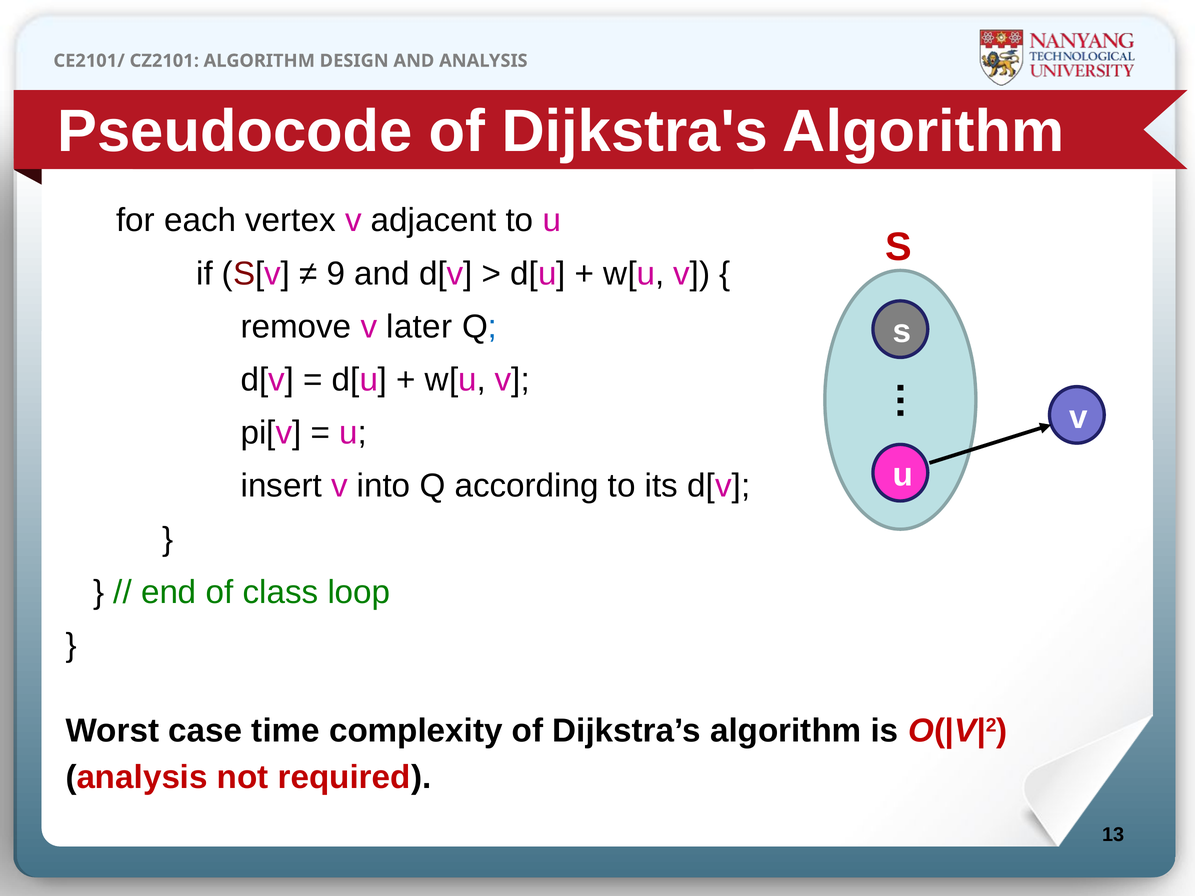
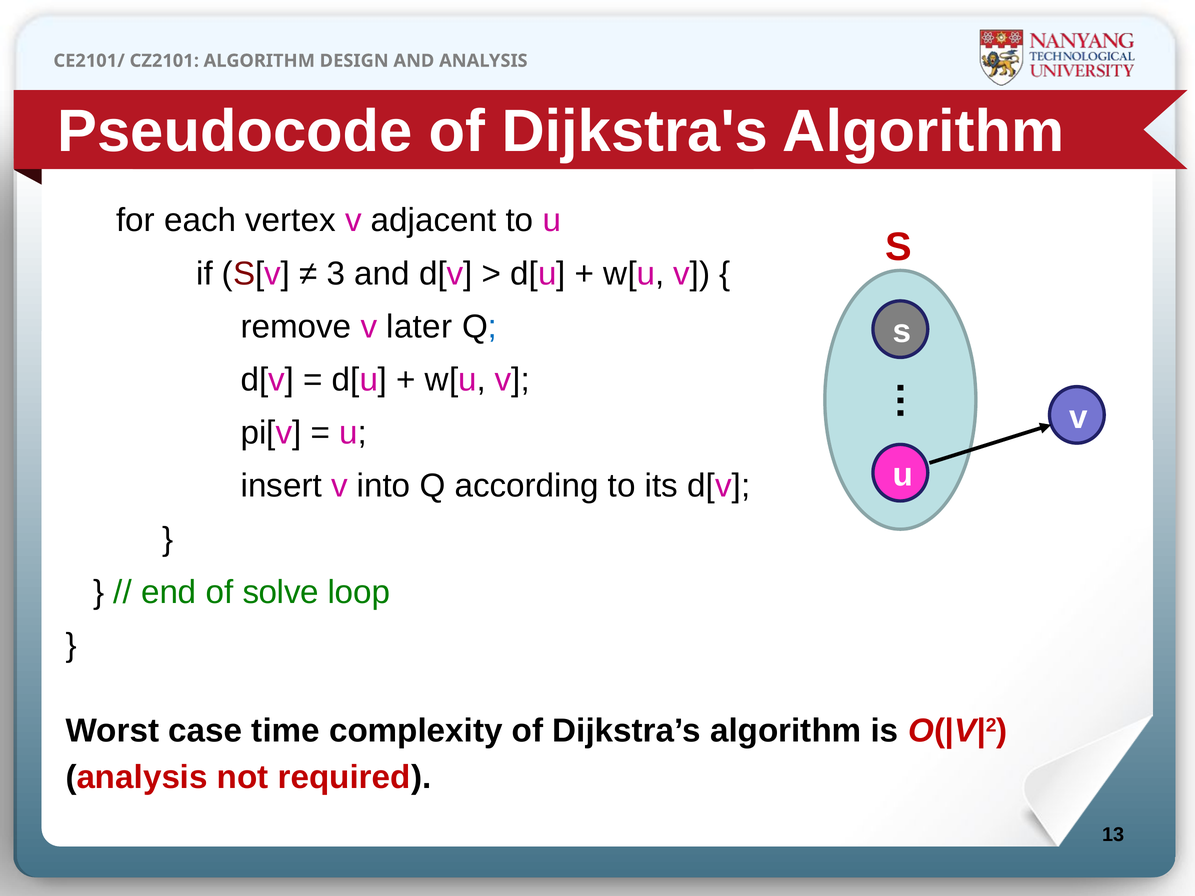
9: 9 -> 3
class: class -> solve
